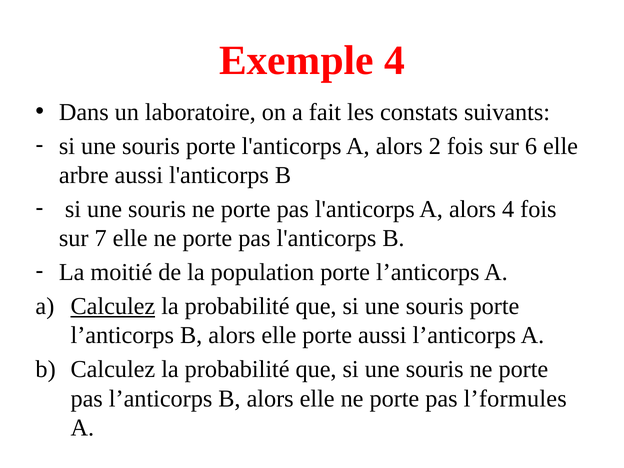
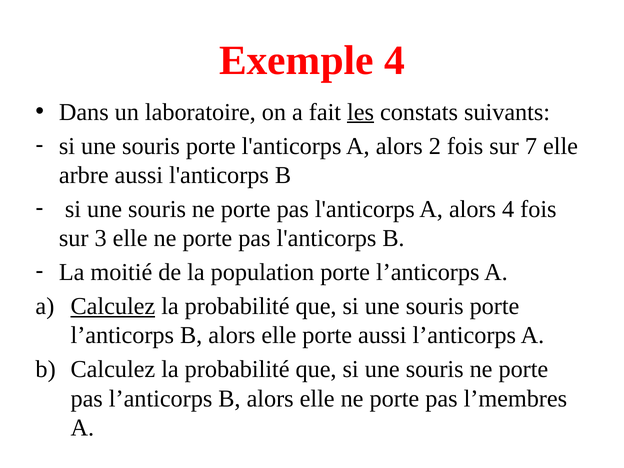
les underline: none -> present
6: 6 -> 7
7: 7 -> 3
l’formules: l’formules -> l’membres
